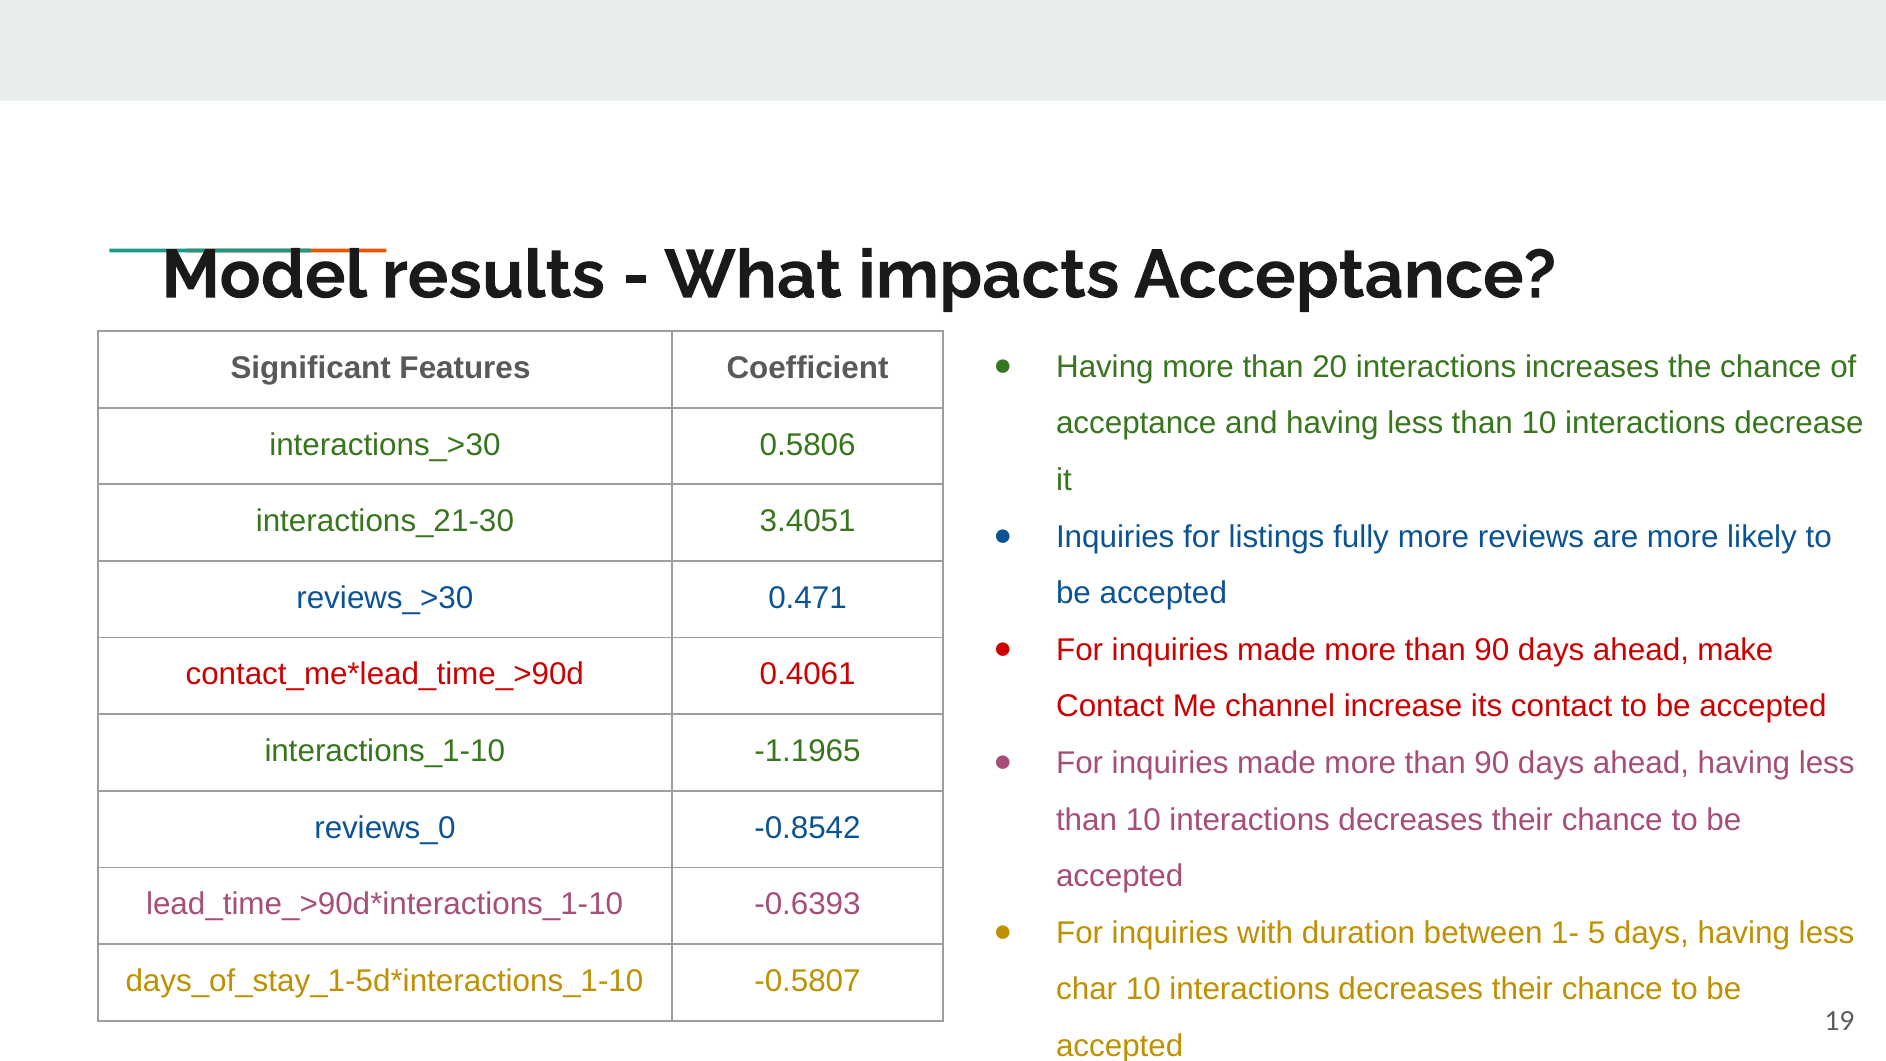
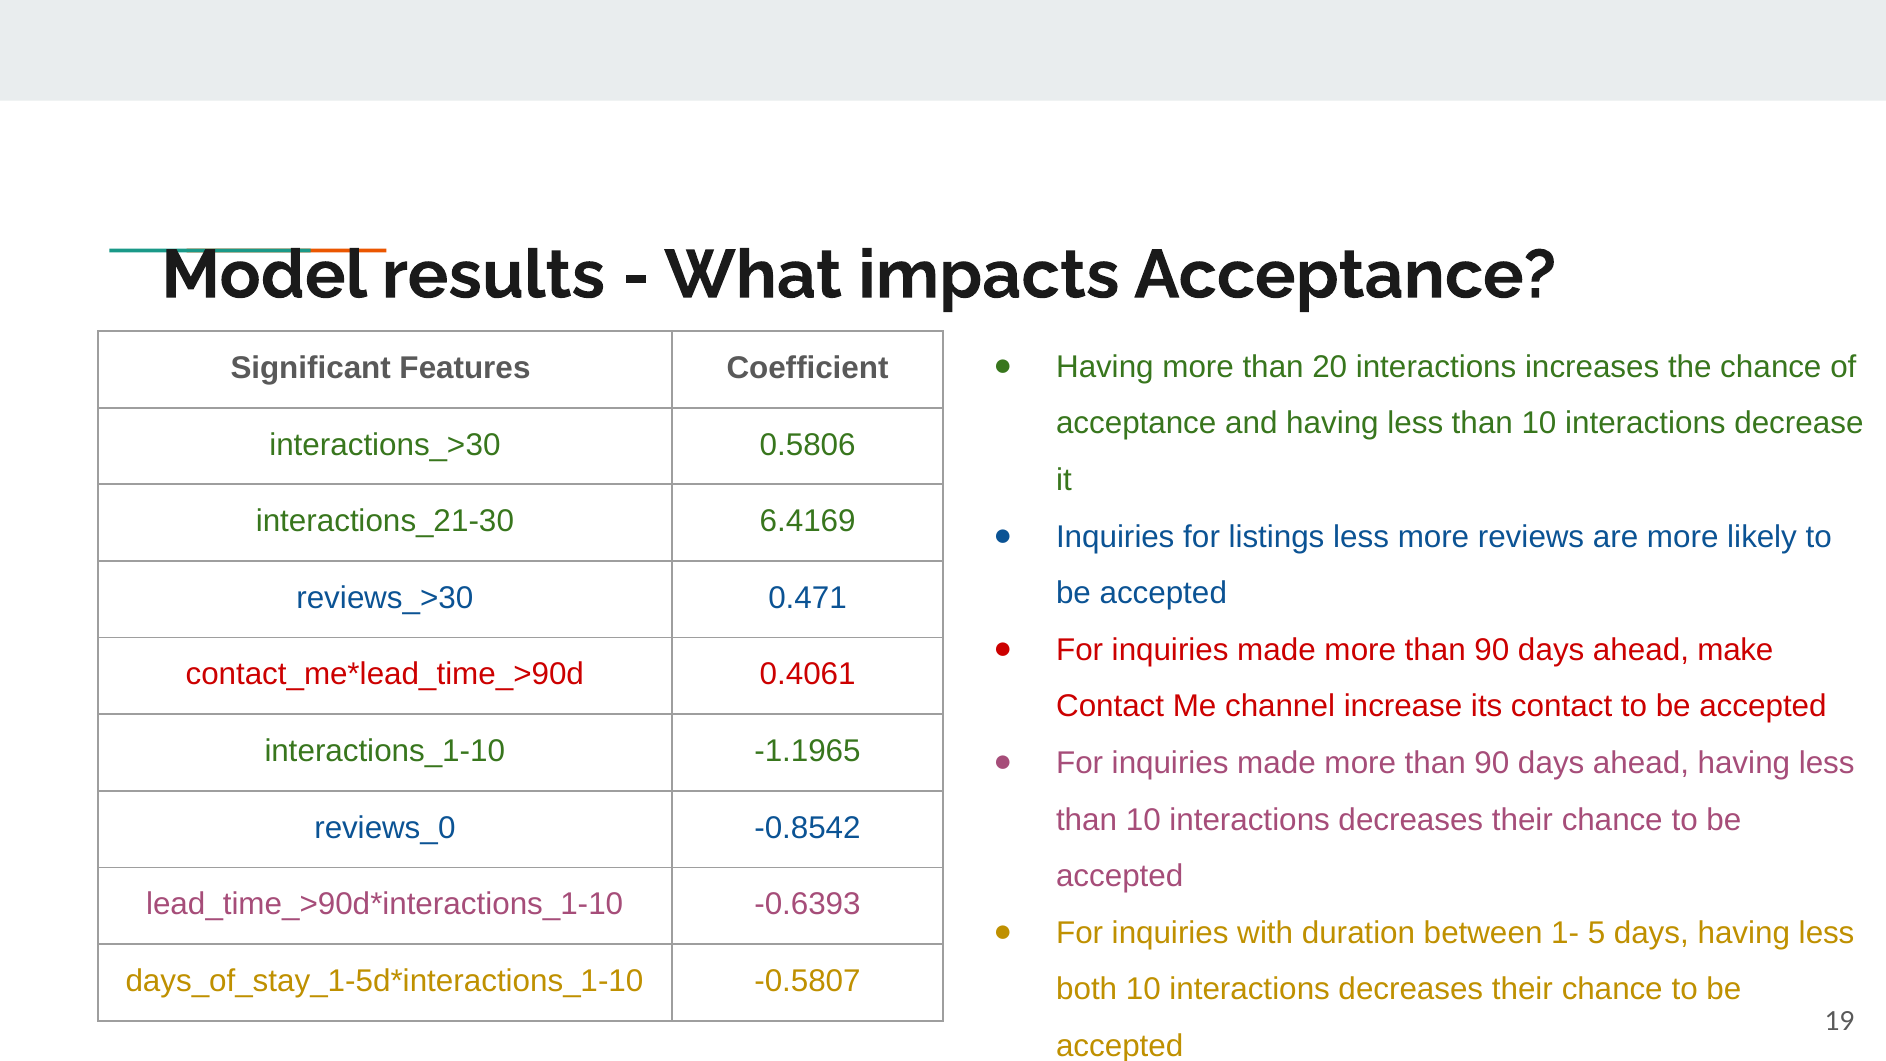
3.4051: 3.4051 -> 6.4169
listings fully: fully -> less
char: char -> both
